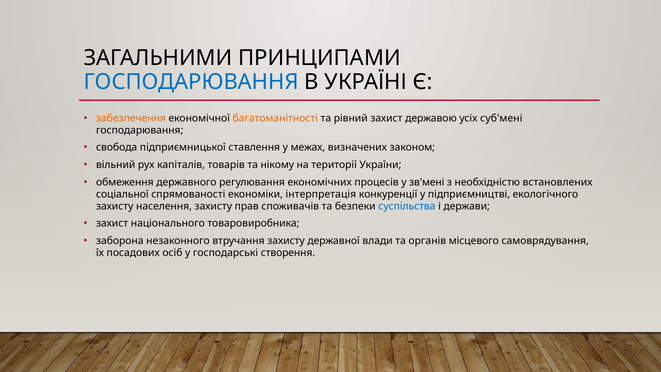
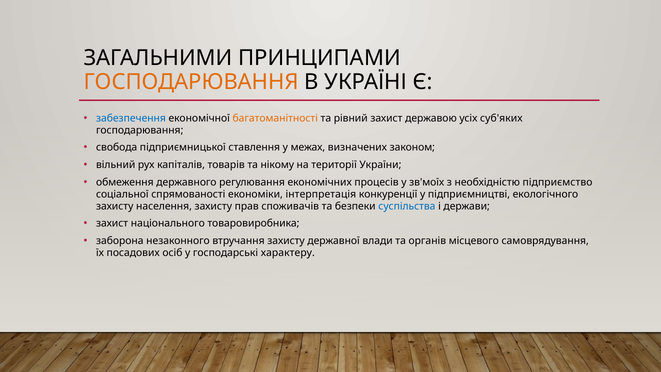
ГОСПОДАРЮВАННЯ at (191, 82) colour: blue -> orange
забезпечення colour: orange -> blue
суб'мені: суб'мені -> суб'яких
зв'мені: зв'мені -> зв'моїх
встановлених: встановлених -> підприємство
створення: створення -> характеру
